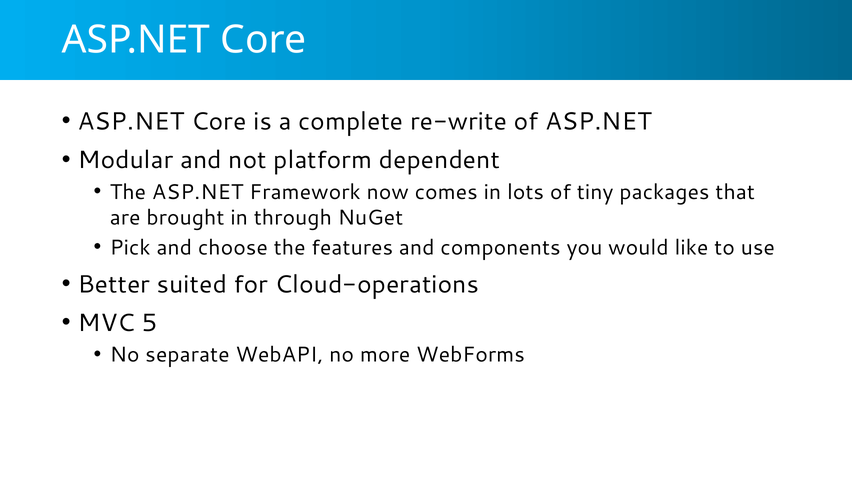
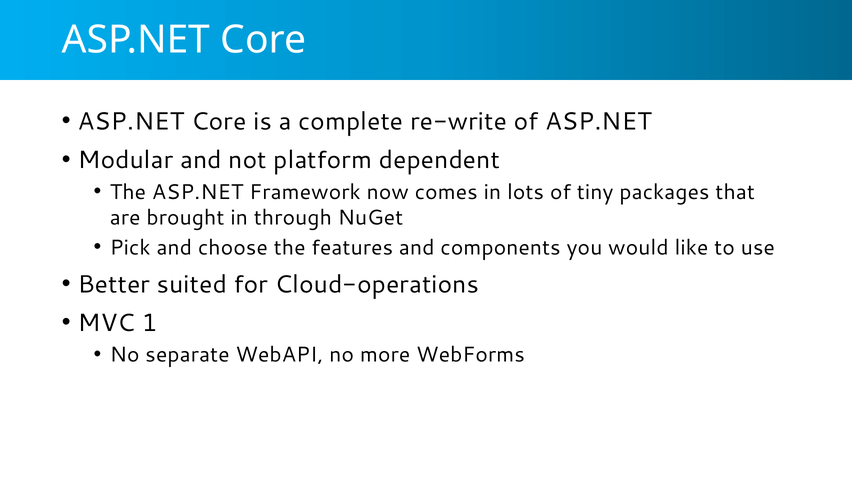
5: 5 -> 1
